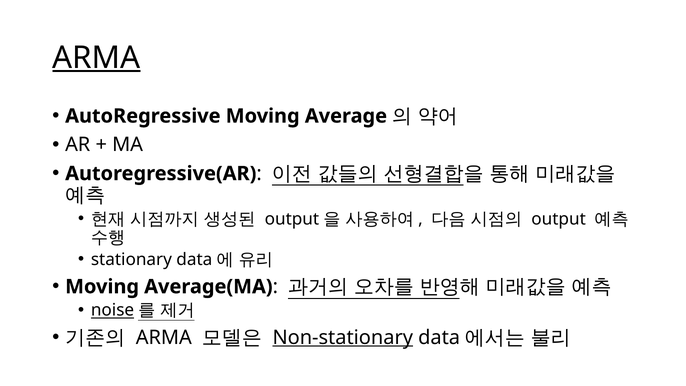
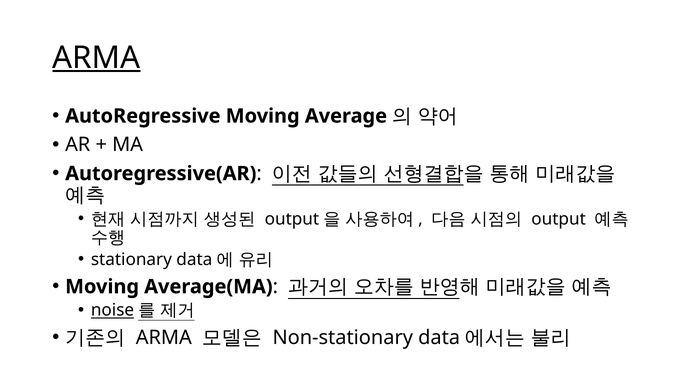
Non-stationary underline: present -> none
